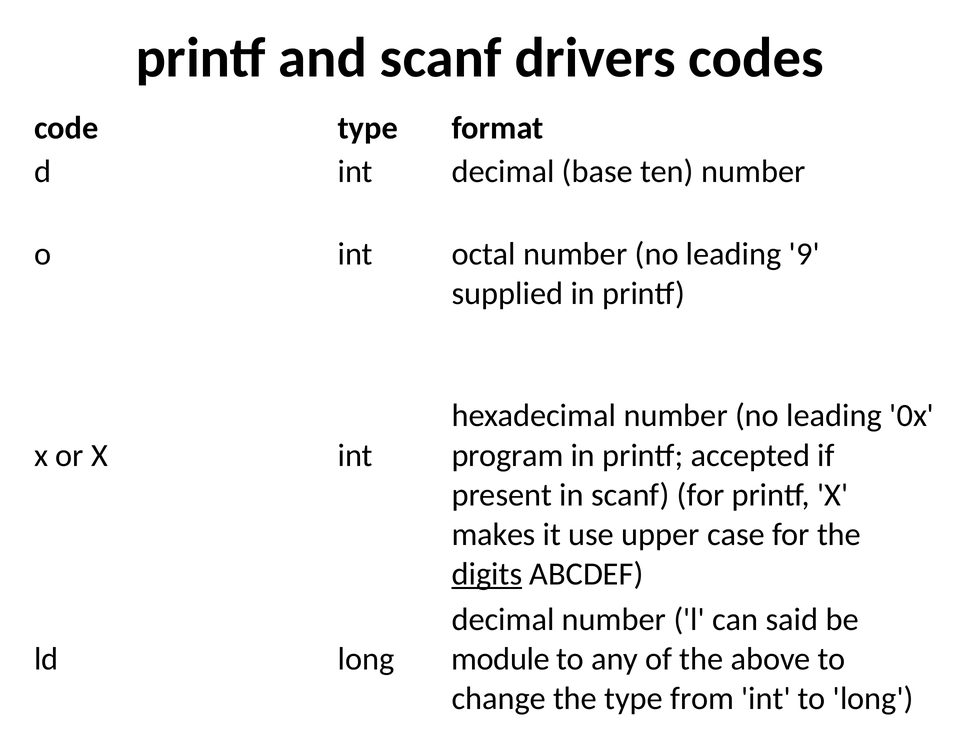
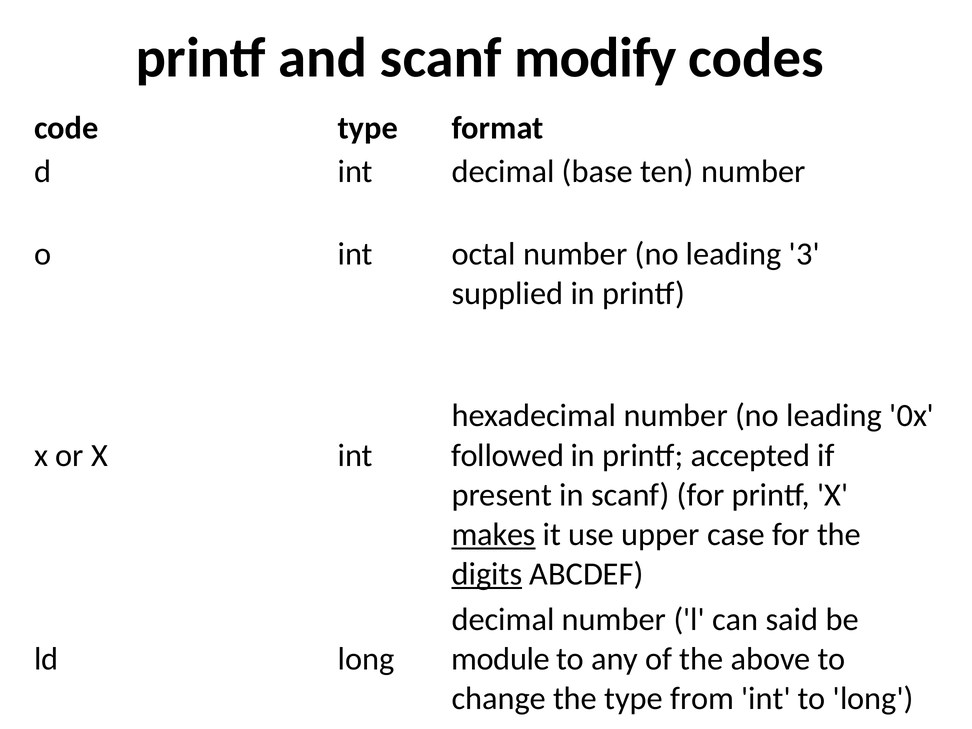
drivers: drivers -> modify
9: 9 -> 3
program: program -> followed
makes underline: none -> present
